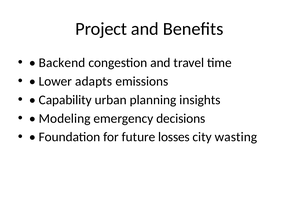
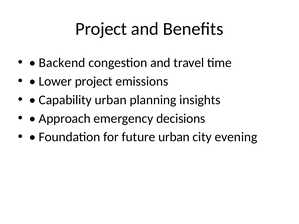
Lower adapts: adapts -> project
Modeling: Modeling -> Approach
future losses: losses -> urban
wasting: wasting -> evening
